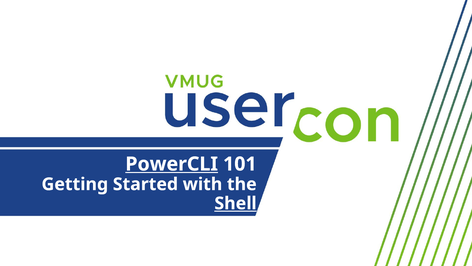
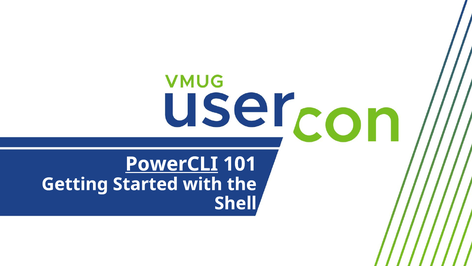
Shell underline: present -> none
